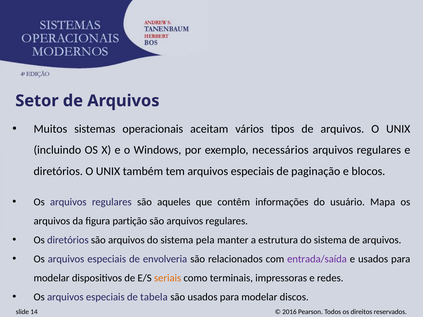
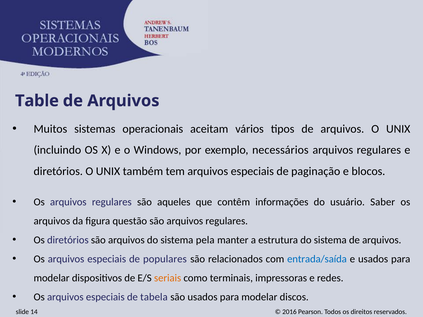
Setor: Setor -> Table
Mapa: Mapa -> Saber
partição: partição -> questão
envolveria: envolveria -> populares
entrada/saída colour: purple -> blue
